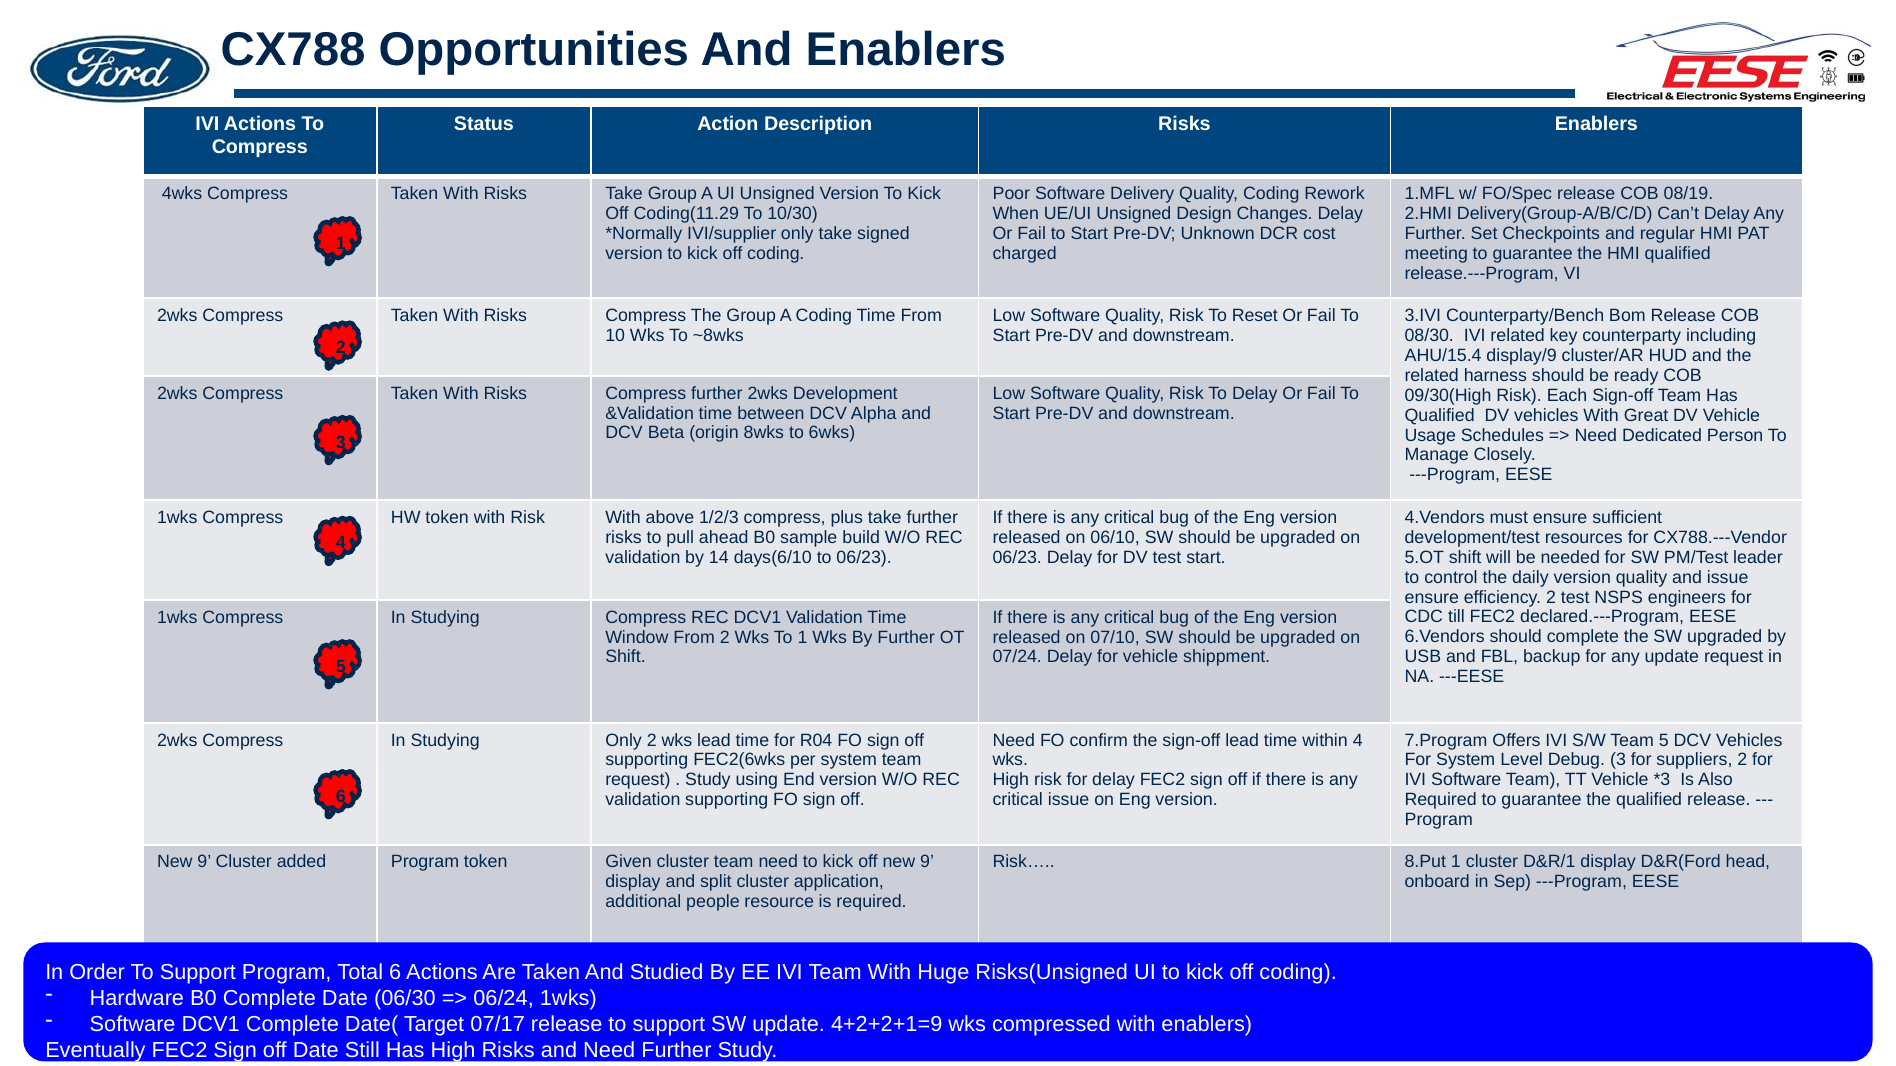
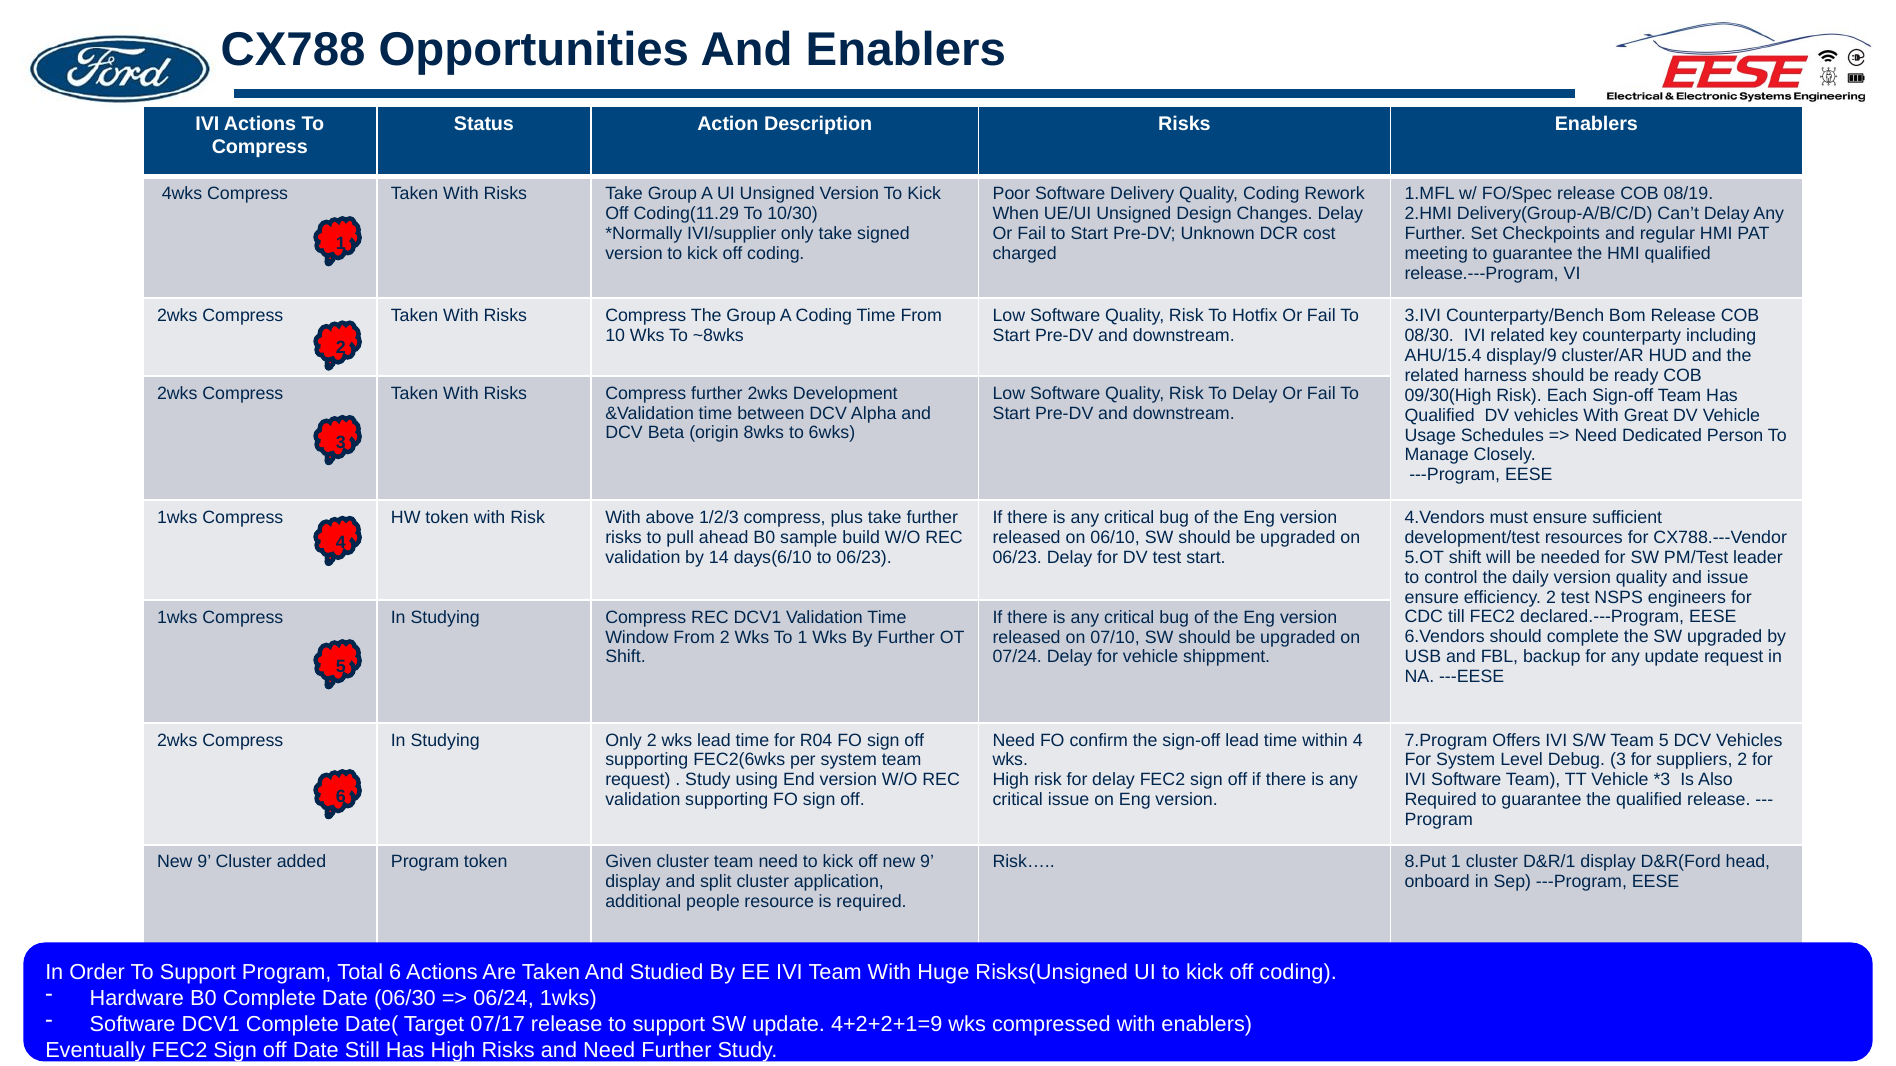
Reset: Reset -> Hotfix
